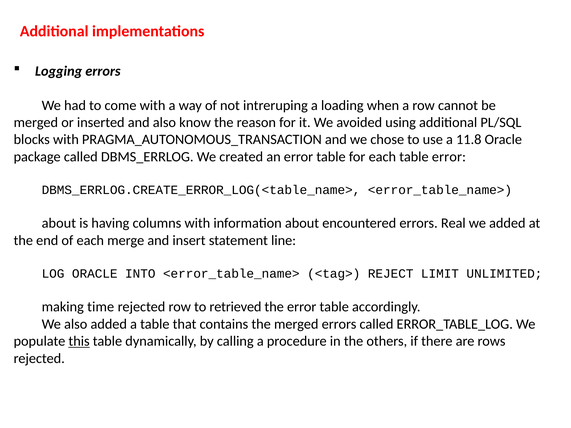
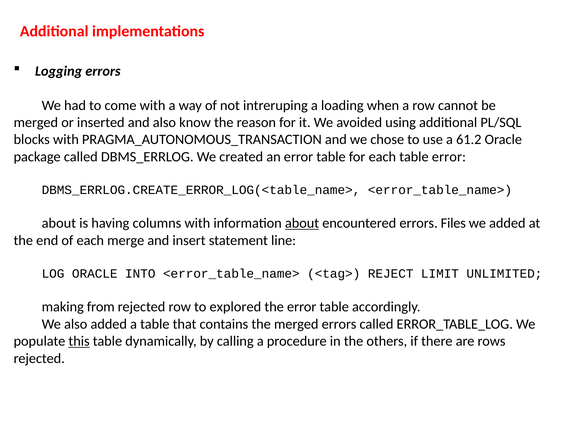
11.8: 11.8 -> 61.2
about at (302, 223) underline: none -> present
Real: Real -> Files
time: time -> from
retrieved: retrieved -> explored
